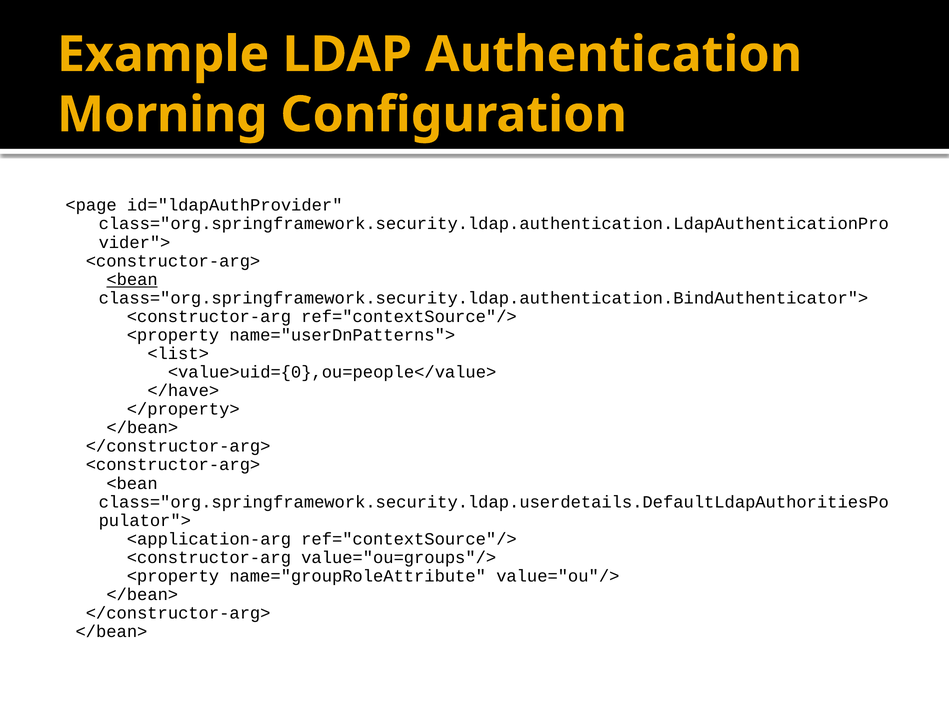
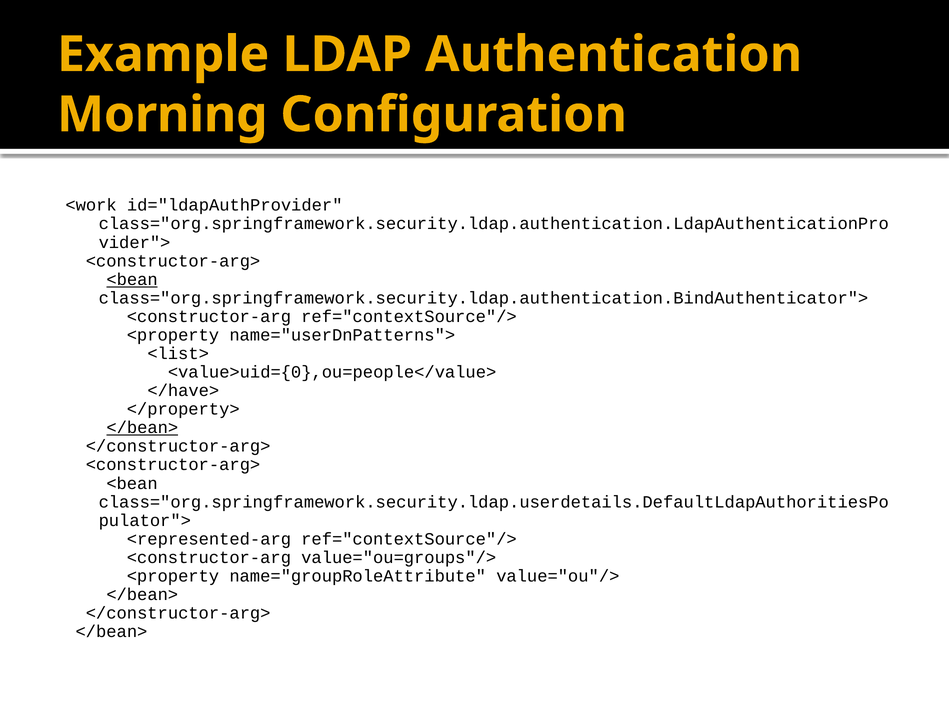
<page: <page -> <work
</bean> at (142, 428) underline: none -> present
<application-arg: <application-arg -> <represented-arg
